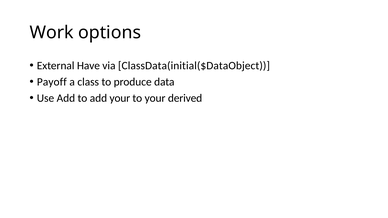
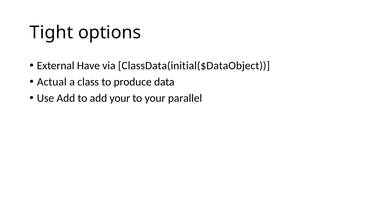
Work: Work -> Tight
Payoff: Payoff -> Actual
derived: derived -> parallel
